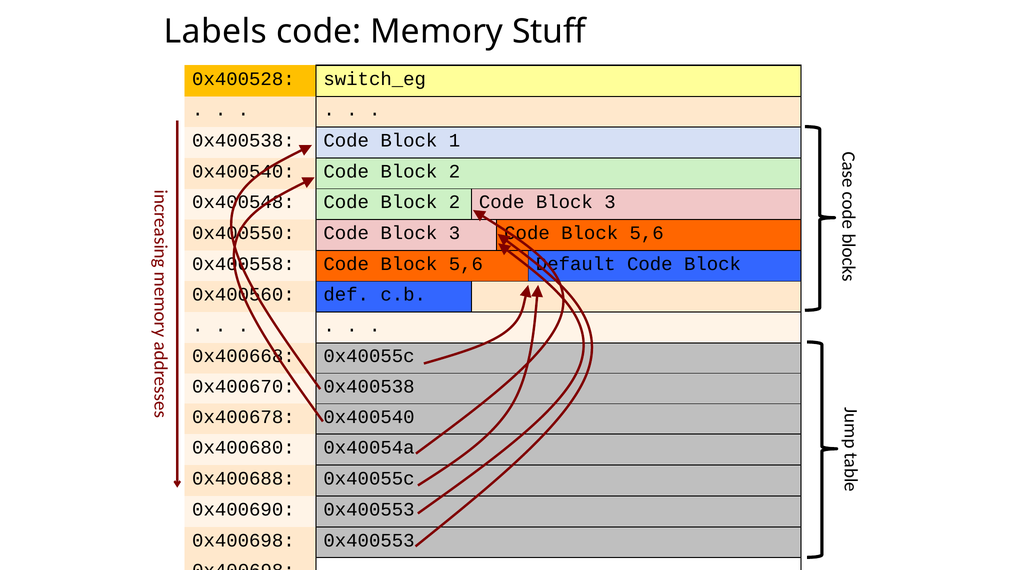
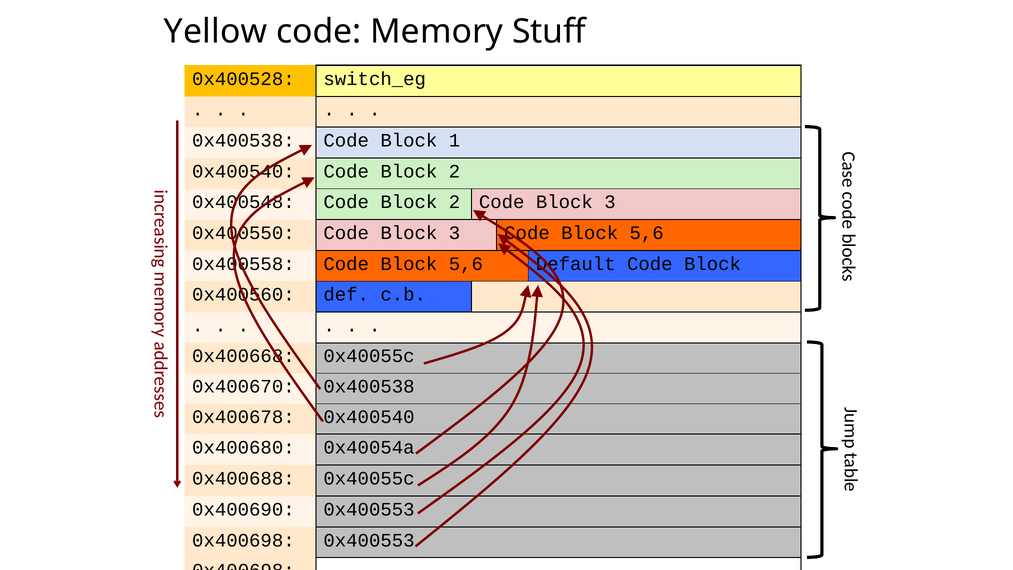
Labels: Labels -> Yellow
